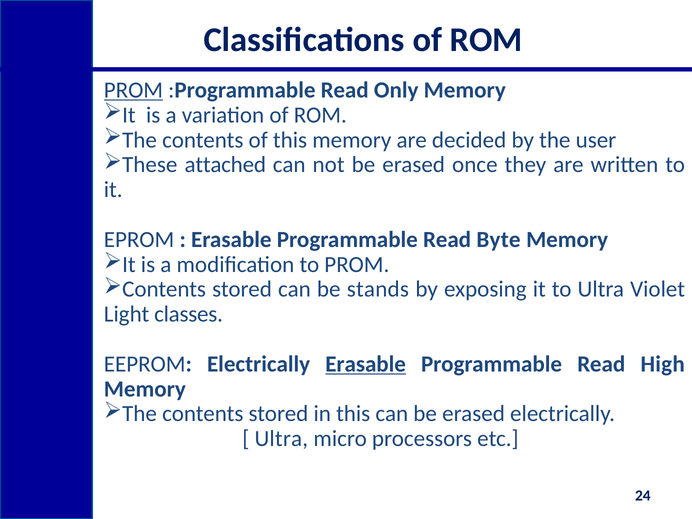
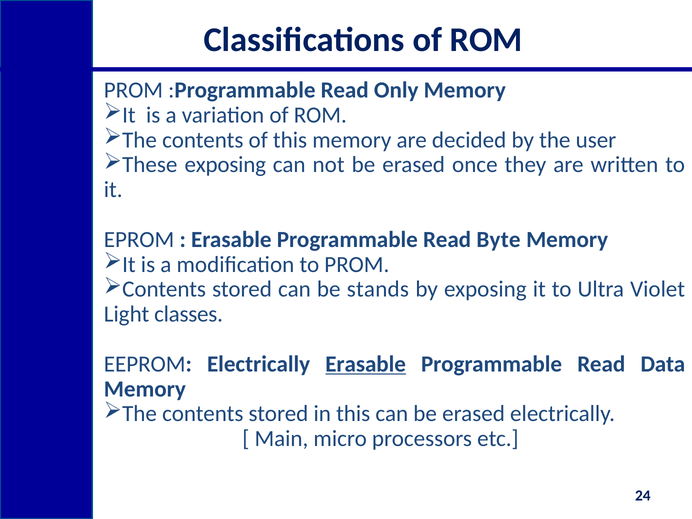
PROM at (133, 90) underline: present -> none
These attached: attached -> exposing
High: High -> Data
Ultra at (281, 439): Ultra -> Main
